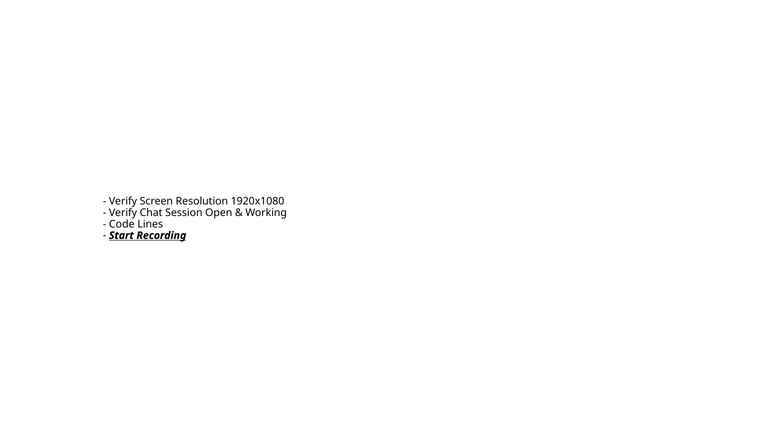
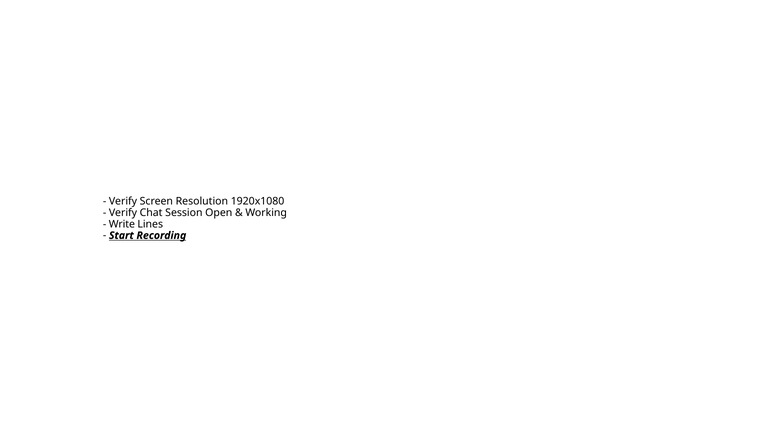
Code: Code -> Write
